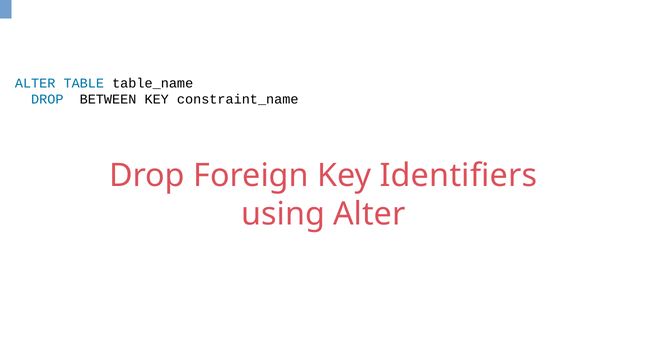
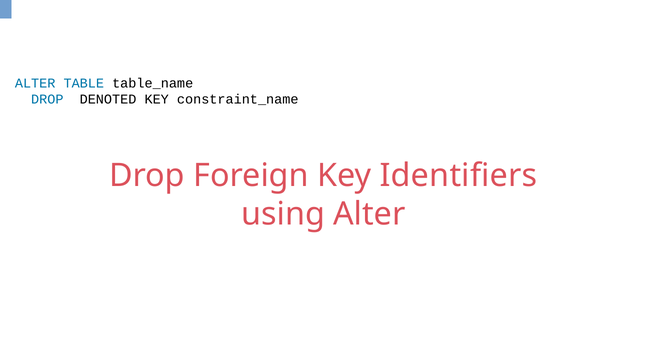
BETWEEN: BETWEEN -> DENOTED
